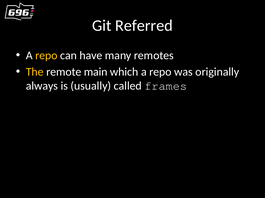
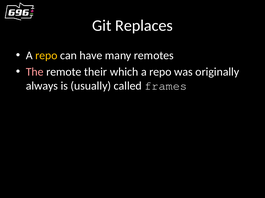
Referred: Referred -> Replaces
The colour: yellow -> pink
main: main -> their
